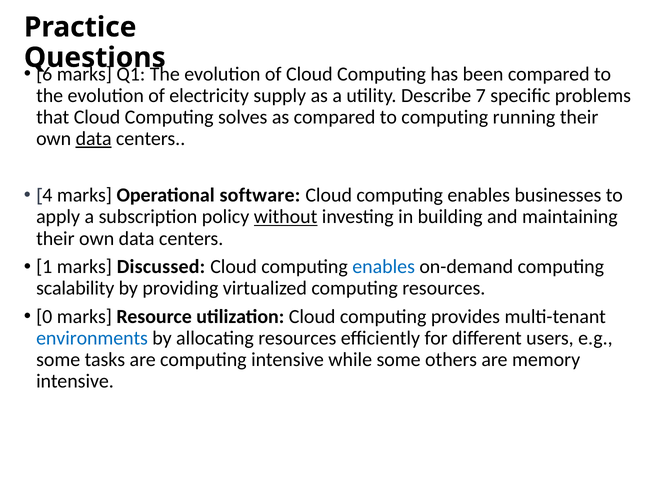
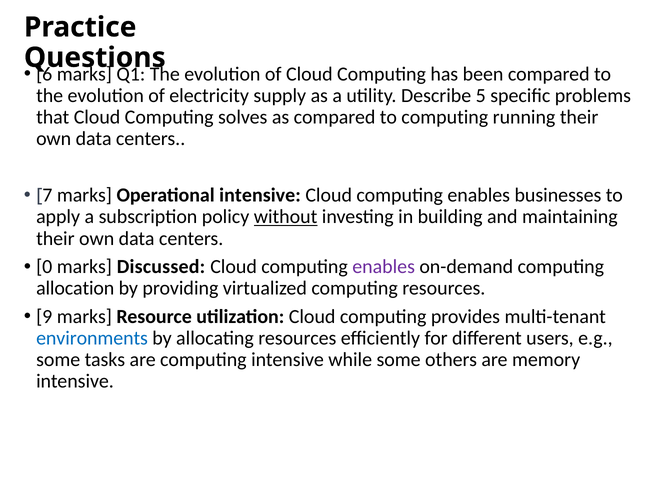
7: 7 -> 5
data at (94, 139) underline: present -> none
4: 4 -> 7
Operational software: software -> intensive
1: 1 -> 0
enables at (384, 267) colour: blue -> purple
scalability: scalability -> allocation
0: 0 -> 9
